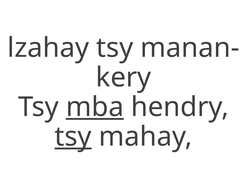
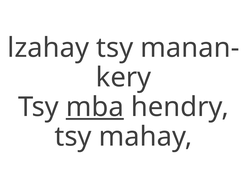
tsy at (73, 137) underline: present -> none
